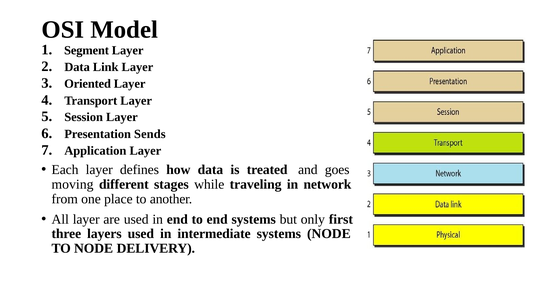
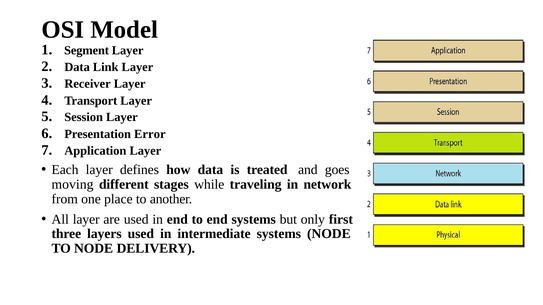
Oriented: Oriented -> Receiver
Sends: Sends -> Error
